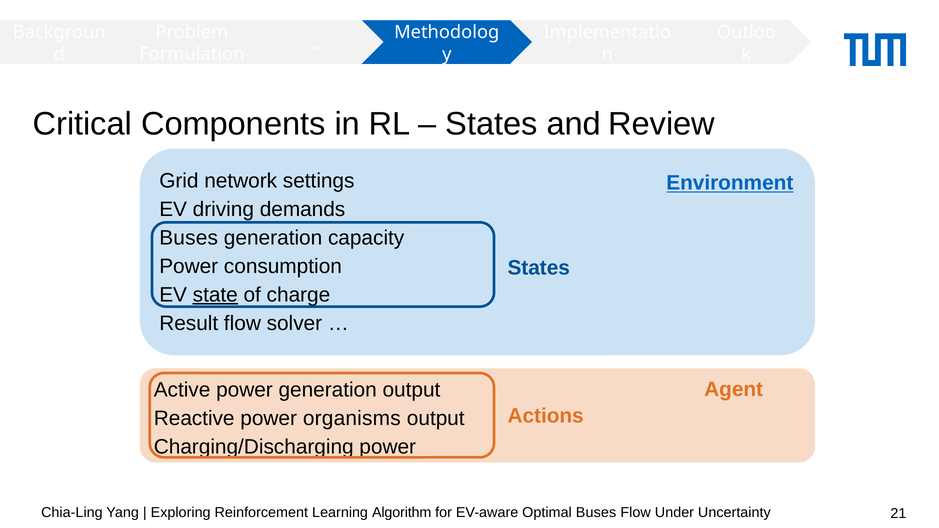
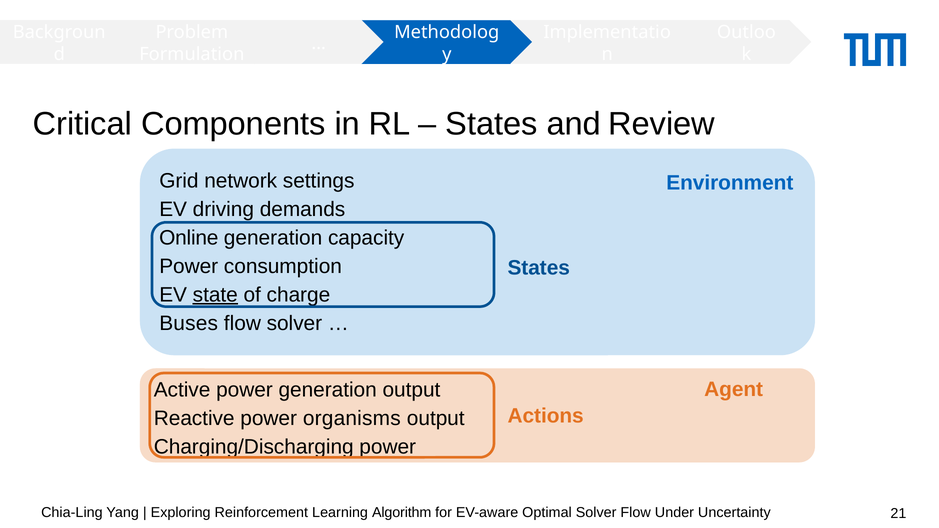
Environment underline: present -> none
Buses at (189, 238): Buses -> Online
Result: Result -> Buses
Optimal Buses: Buses -> Solver
